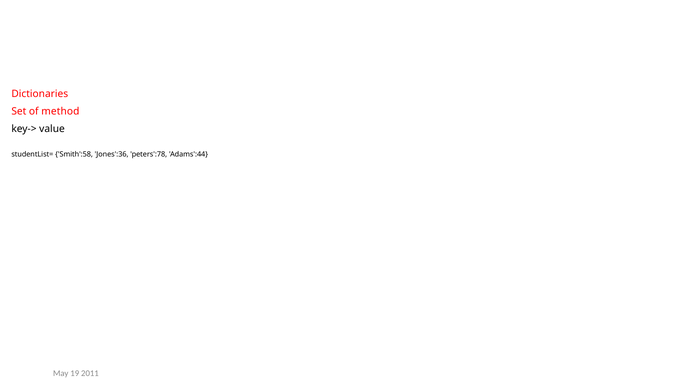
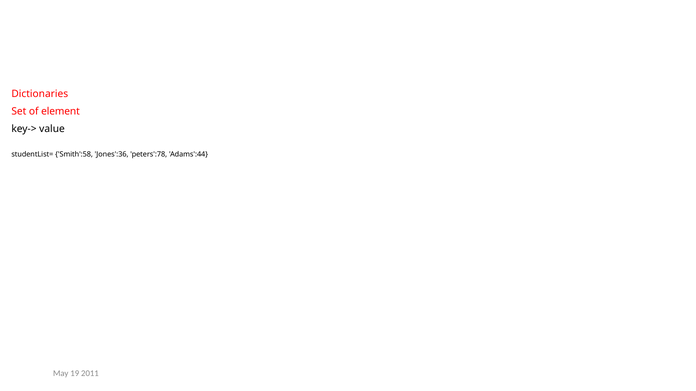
method: method -> element
